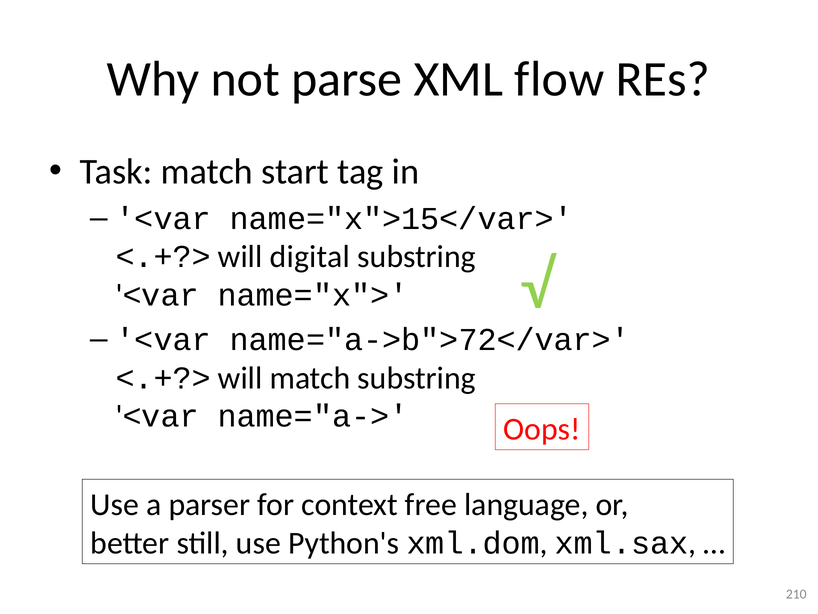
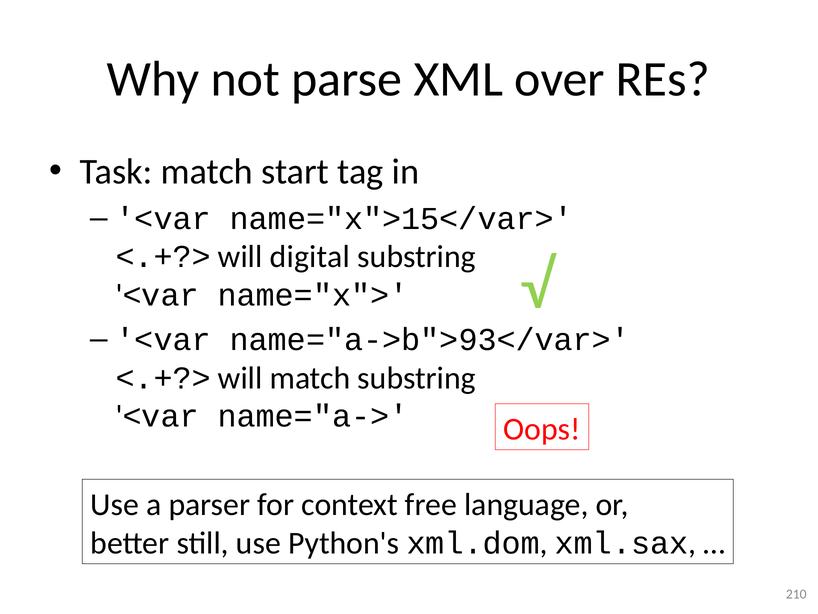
flow: flow -> over
name="a->b">72</var>: name="a->b">72</var> -> name="a->b">93</var>
